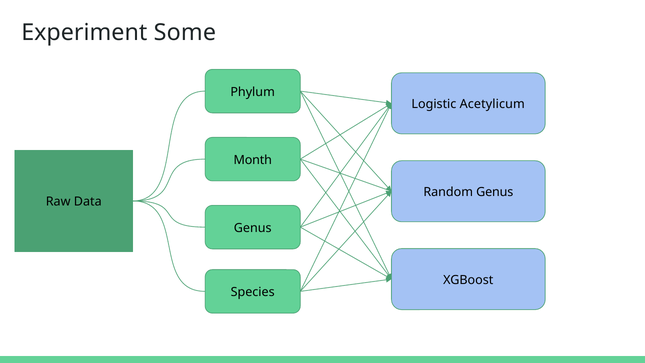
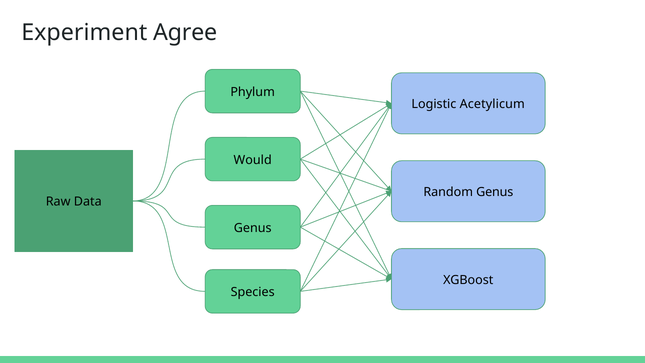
Some: Some -> Agree
Month: Month -> Would
